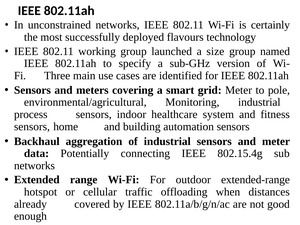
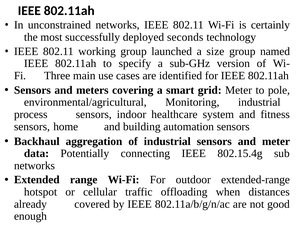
flavours: flavours -> seconds
